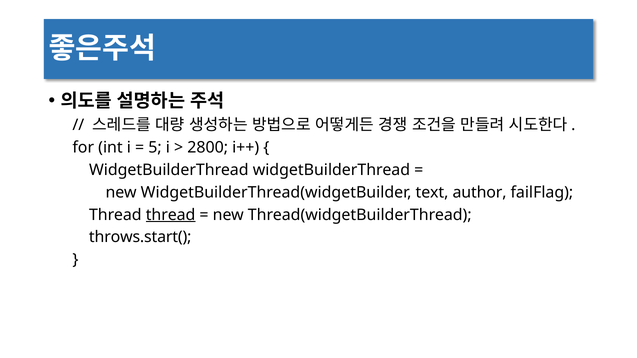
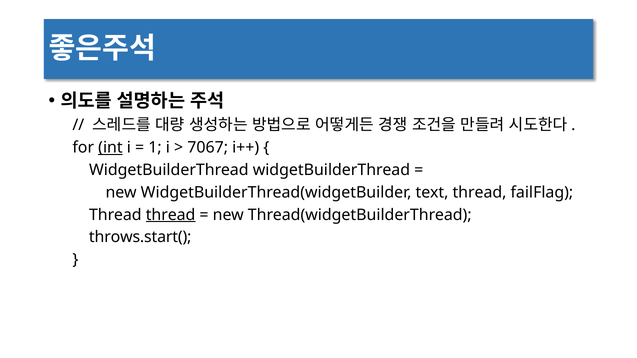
int underline: none -> present
5: 5 -> 1
2800: 2800 -> 7067
text author: author -> thread
